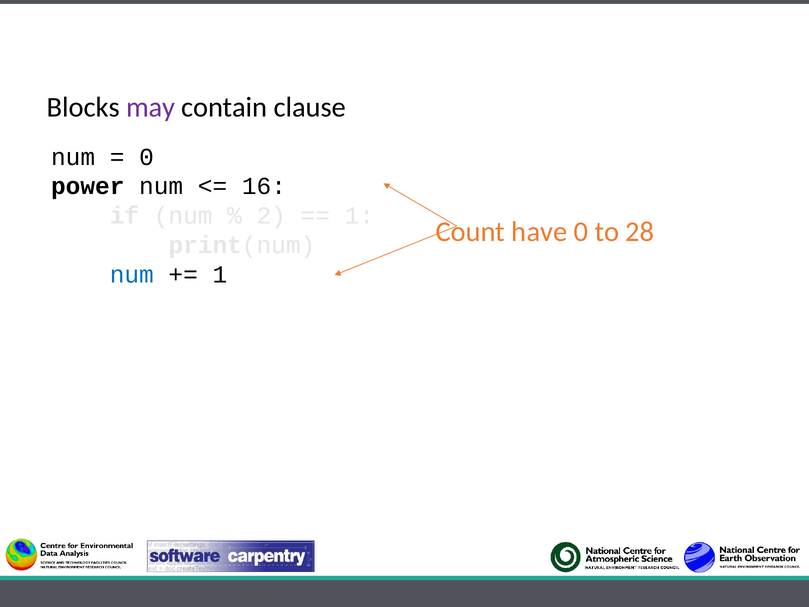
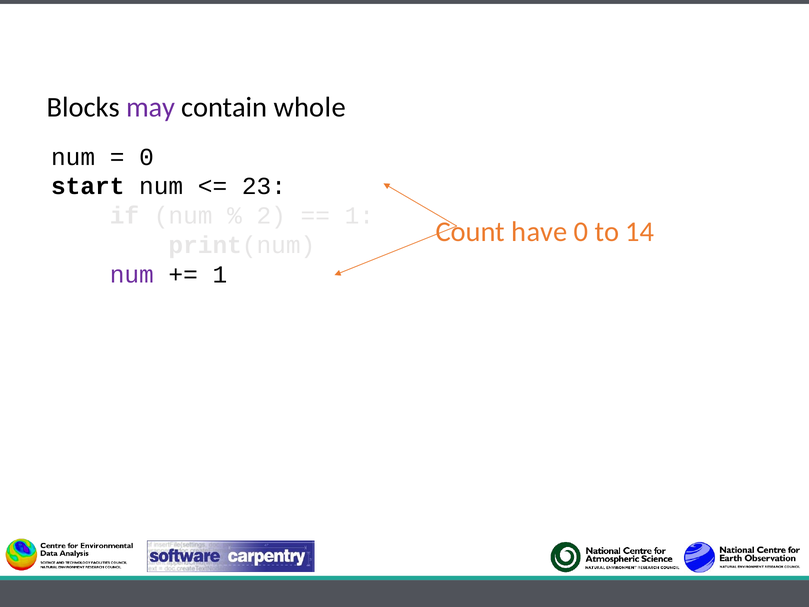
clause: clause -> whole
power: power -> start
16: 16 -> 23
28: 28 -> 14
num at (132, 274) colour: blue -> purple
